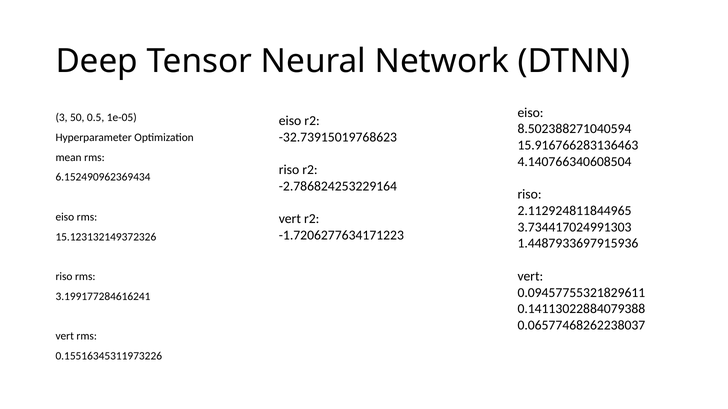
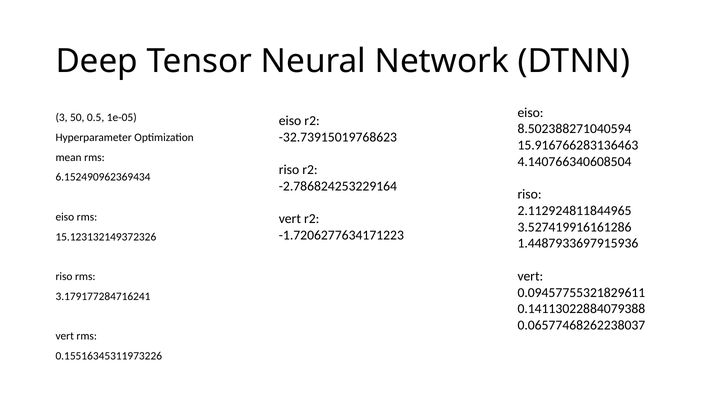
3.734417024991303: 3.734417024991303 -> 3.527419916161286
3.199177284616241: 3.199177284616241 -> 3.179177284716241
